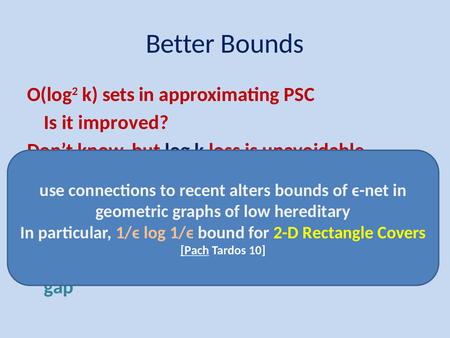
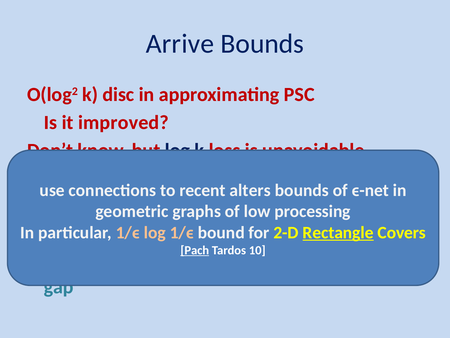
Better: Better -> Arrive
sets: sets -> disc
hereditary at (312, 211): hereditary -> processing
Rectangle underline: none -> present
